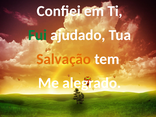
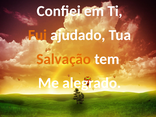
Fui colour: green -> orange
